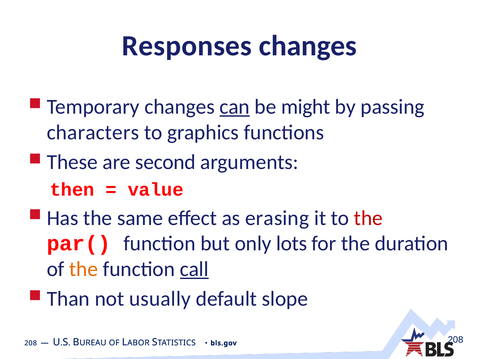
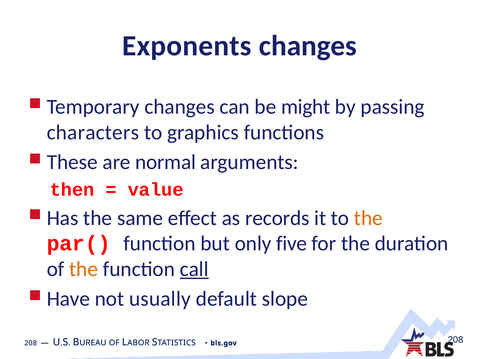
Responses: Responses -> Exponents
can underline: present -> none
second: second -> normal
erasing: erasing -> records
the at (368, 218) colour: red -> orange
lots: lots -> five
Than: Than -> Have
